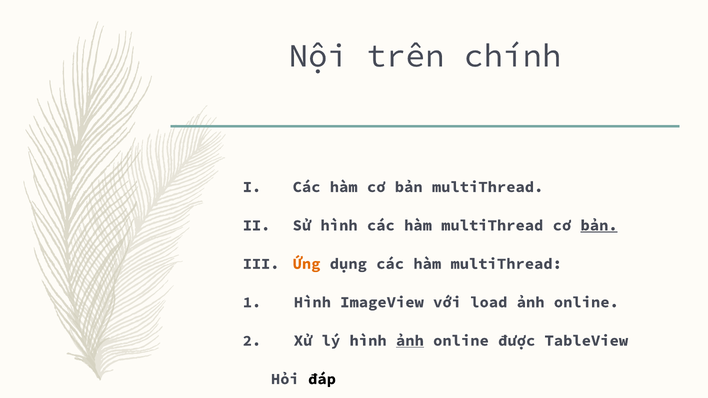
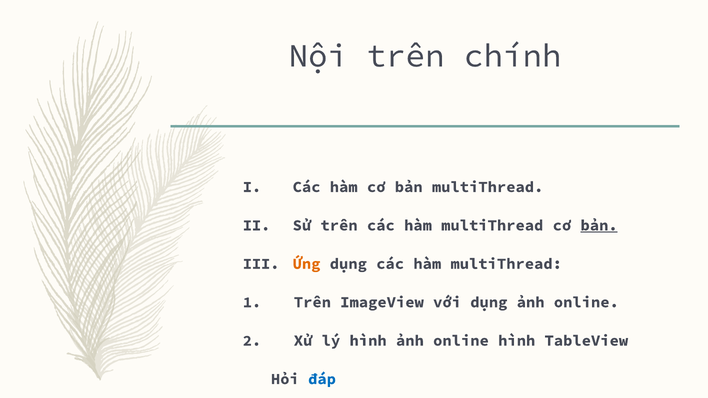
Sử hình: hình -> trên
Hình at (312, 302): Hình -> Trên
với load: load -> dụng
ảnh at (410, 341) underline: present -> none
online được: được -> hình
đáp colour: black -> blue
